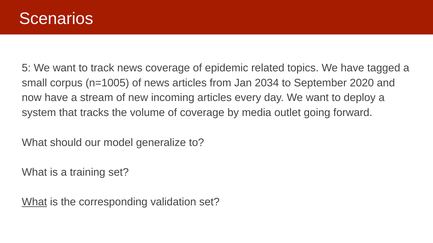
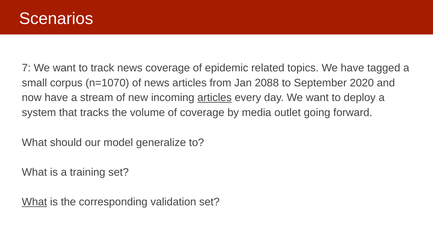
5: 5 -> 7
n=1005: n=1005 -> n=1070
2034: 2034 -> 2088
articles at (215, 98) underline: none -> present
